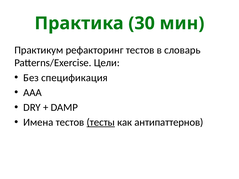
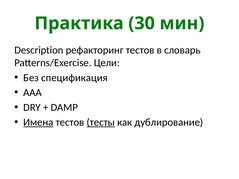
Практикум: Практикум -> Description
Имена underline: none -> present
антипаттернов: антипаттернов -> дублирование
